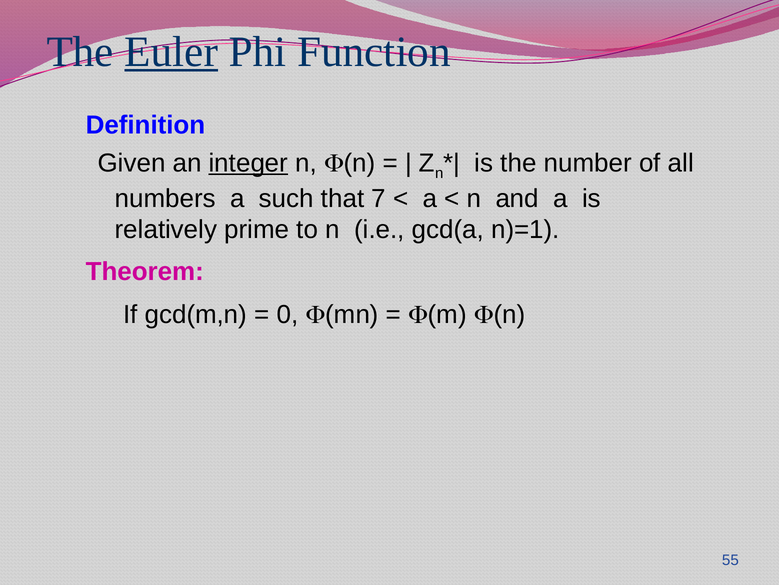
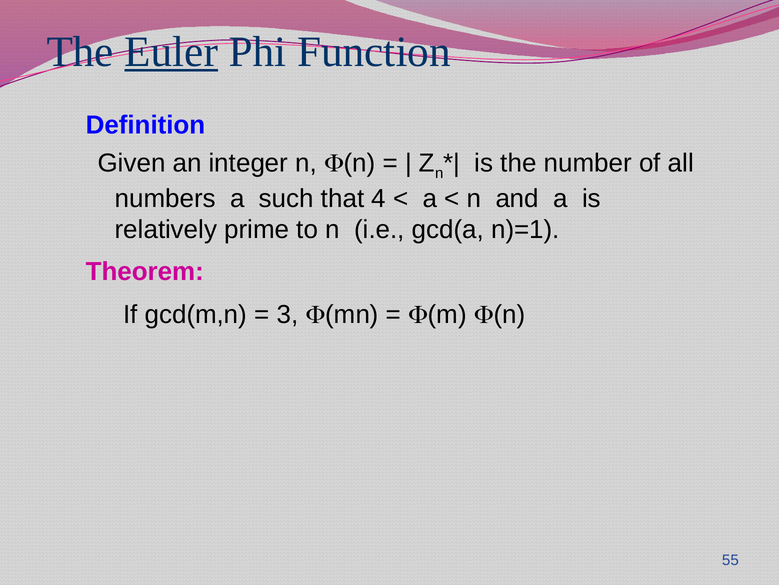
integer underline: present -> none
7: 7 -> 4
0: 0 -> 3
